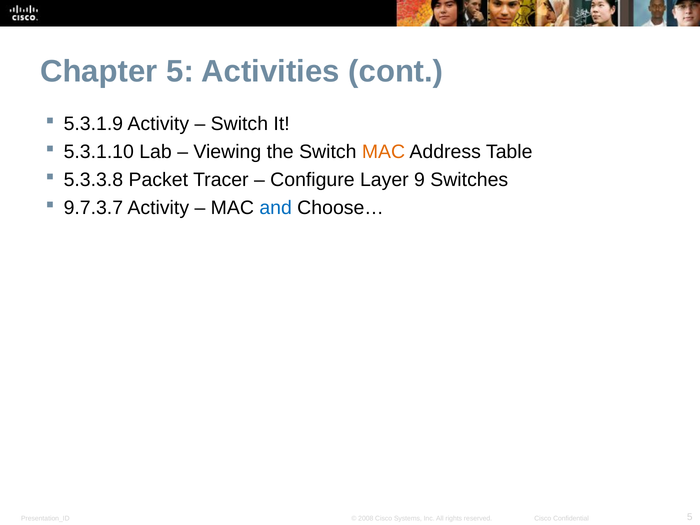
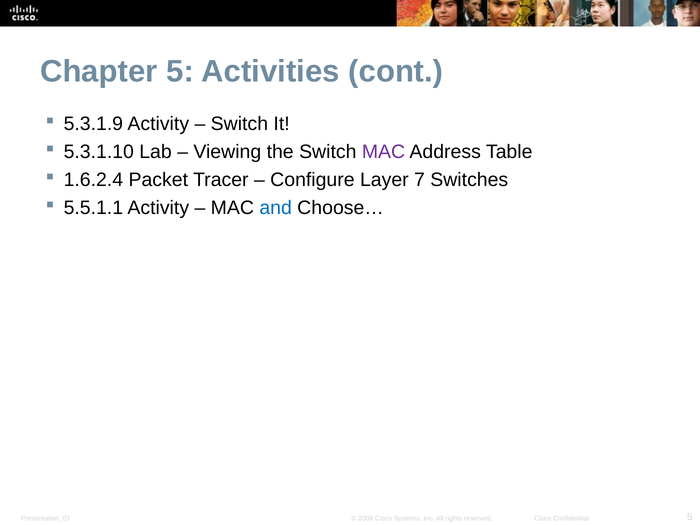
MAC at (383, 152) colour: orange -> purple
5.3.3.8: 5.3.3.8 -> 1.6.2.4
9: 9 -> 7
9.7.3.7: 9.7.3.7 -> 5.5.1.1
